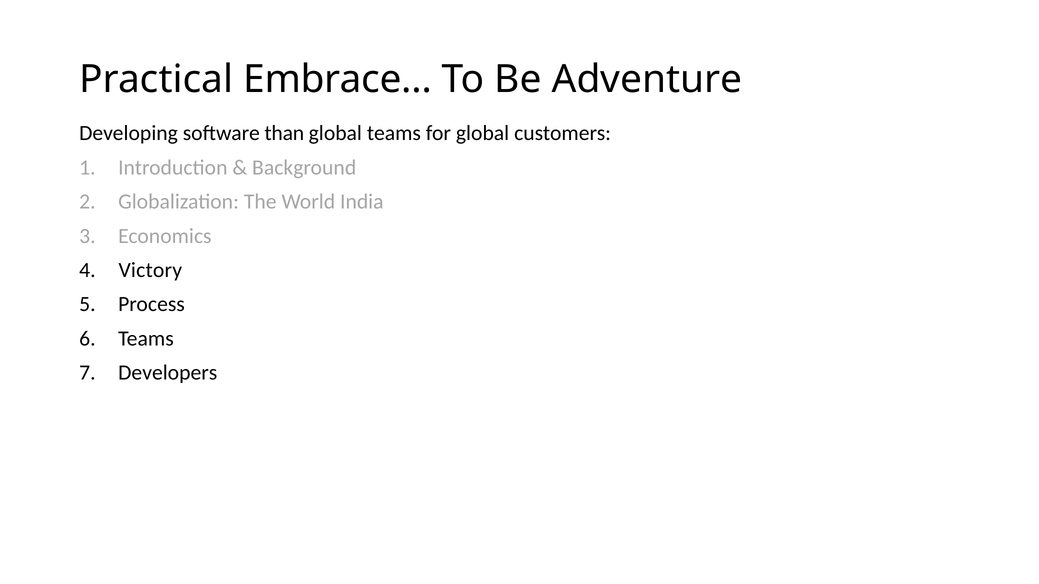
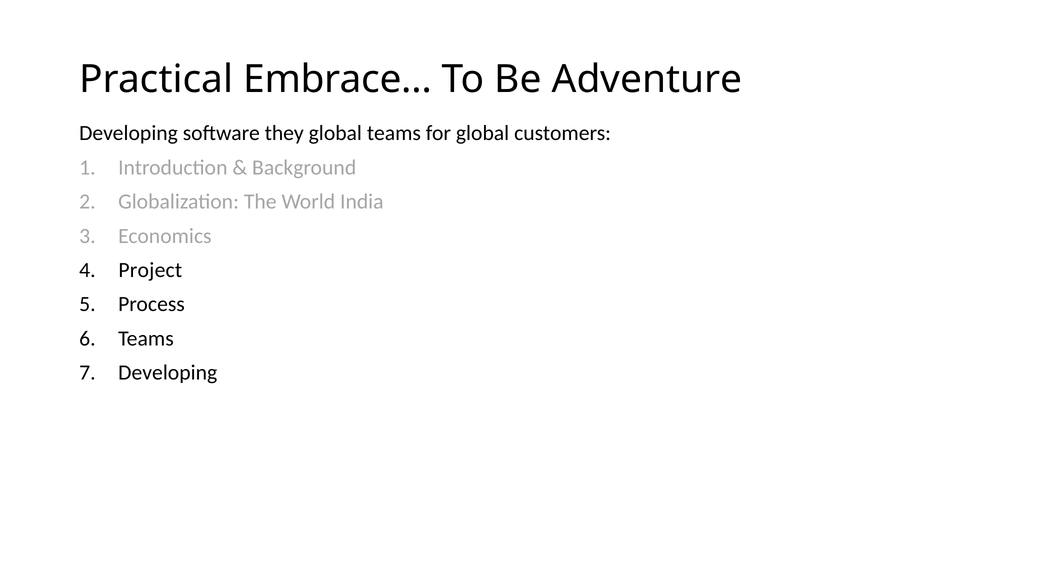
than: than -> they
Victory: Victory -> Project
Developers at (168, 373): Developers -> Developing
